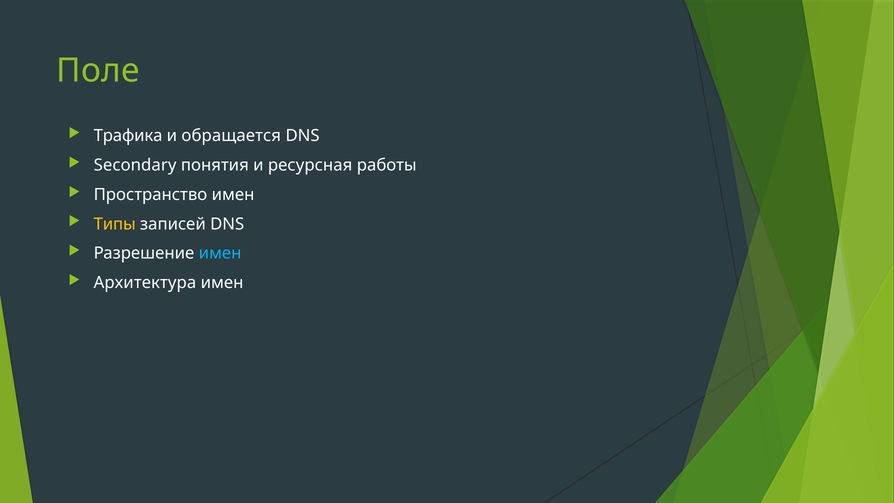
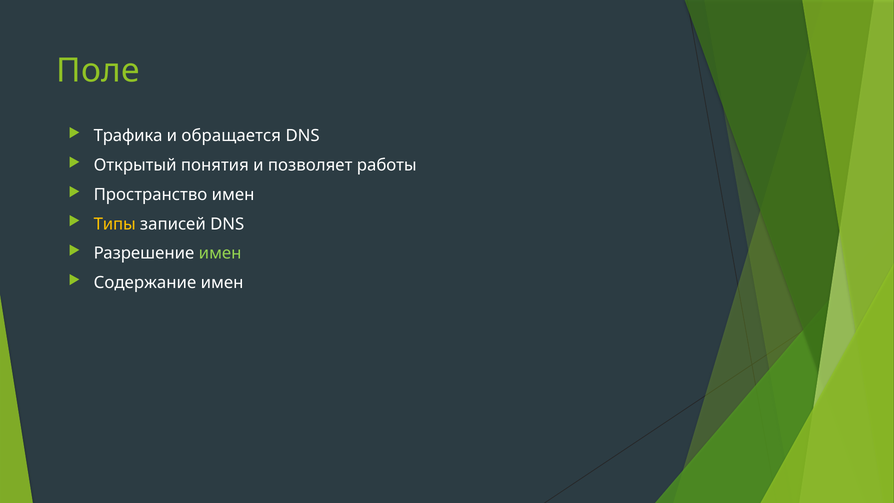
Secondary: Secondary -> Открытый
ресурсная: ресурсная -> позволяет
имен at (220, 253) colour: light blue -> light green
Архитектура: Архитектура -> Содержание
